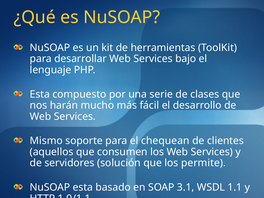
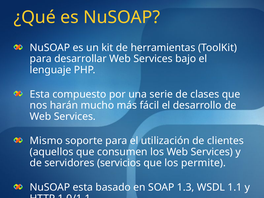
chequean: chequean -> utilización
solución: solución -> servicios
3.1: 3.1 -> 1.3
